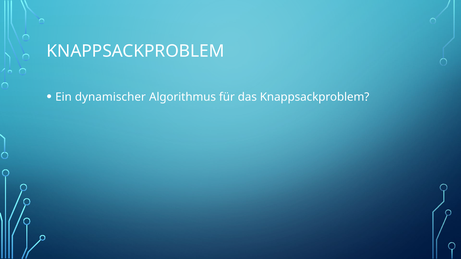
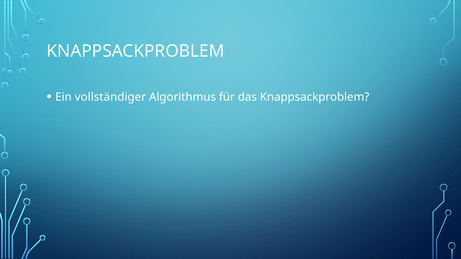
dynamischer: dynamischer -> vollständiger
